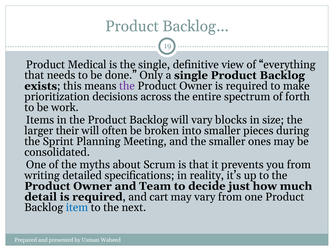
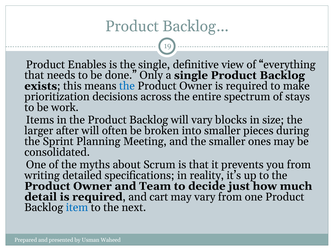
Medical: Medical -> Enables
the at (127, 86) colour: purple -> blue
forth: forth -> stays
their: their -> after
